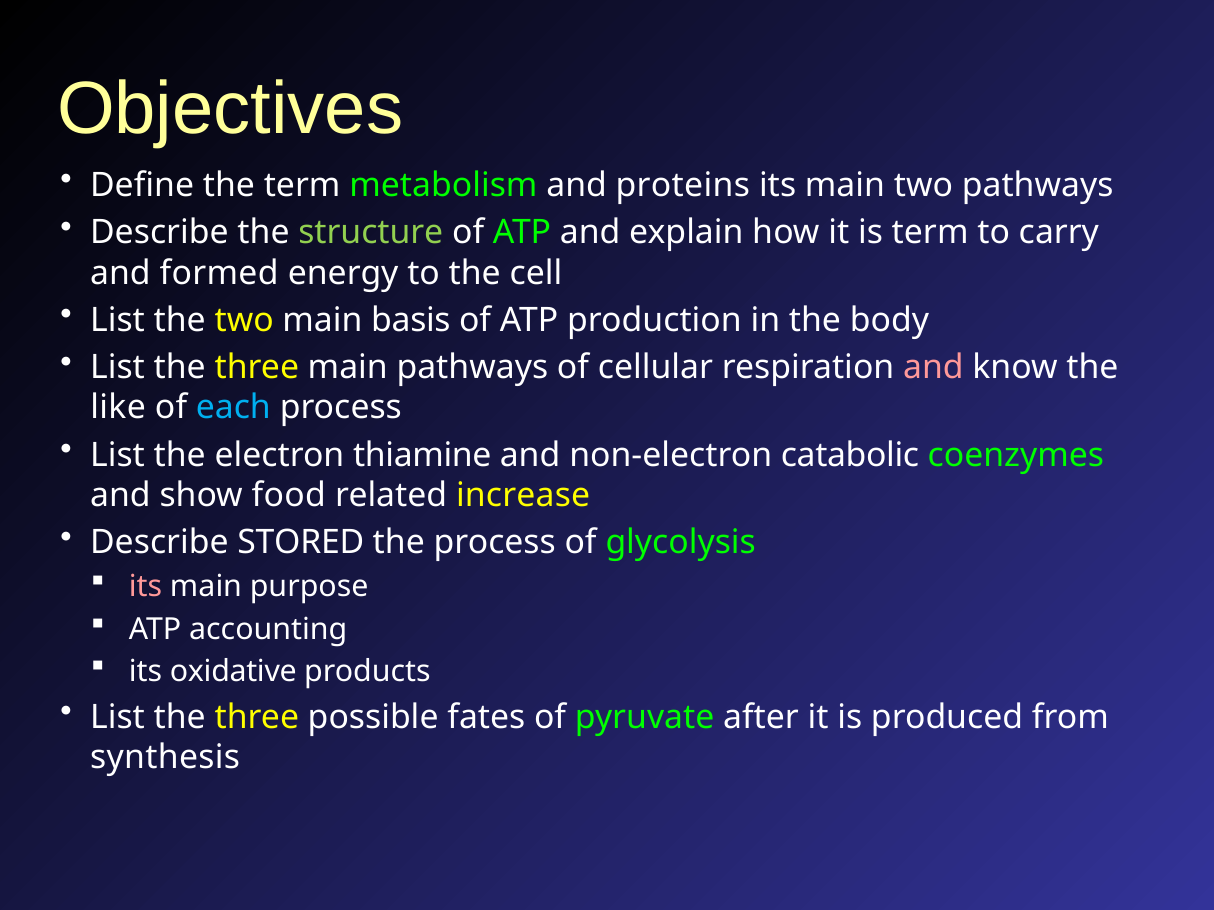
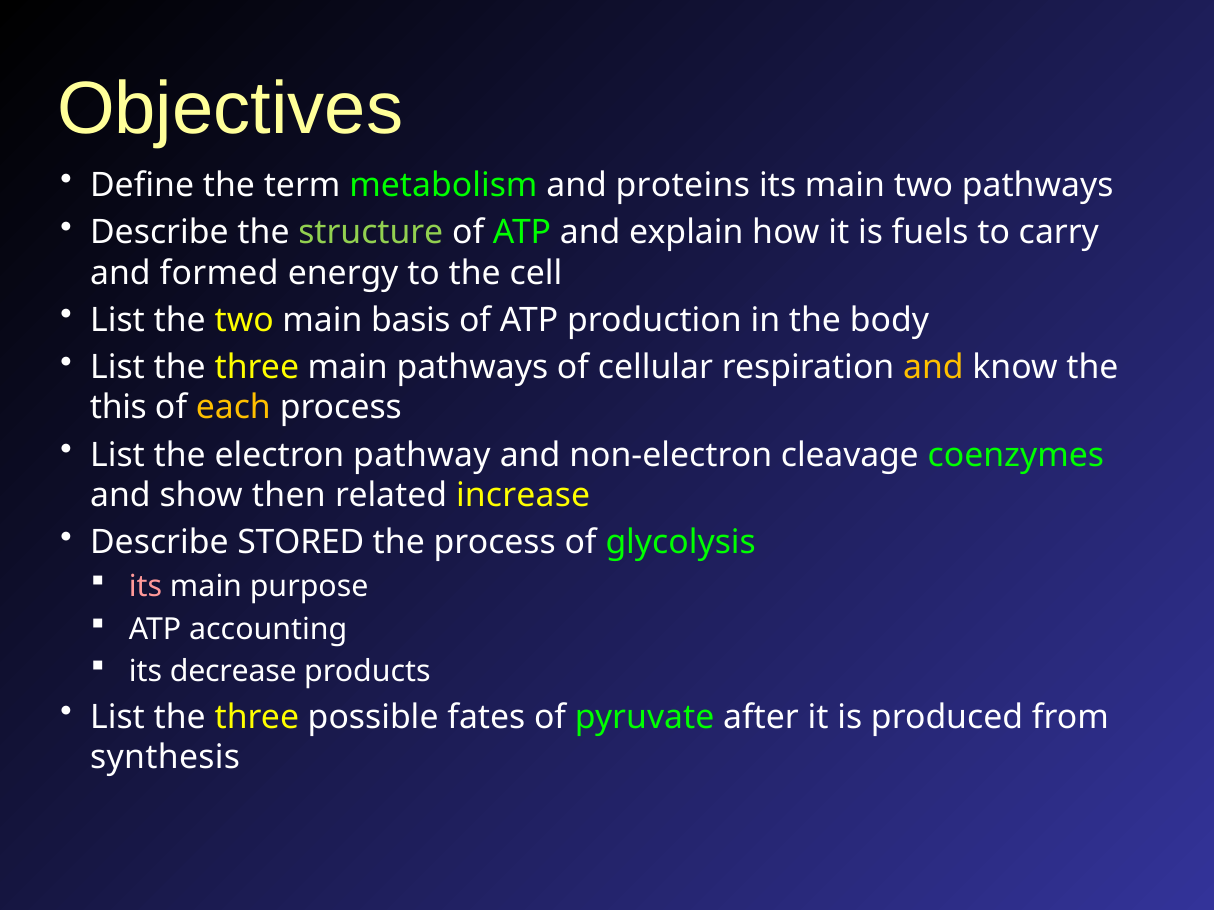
is term: term -> fuels
and at (933, 368) colour: pink -> yellow
like: like -> this
each colour: light blue -> yellow
thiamine: thiamine -> pathway
catabolic: catabolic -> cleavage
food: food -> then
oxidative: oxidative -> decrease
